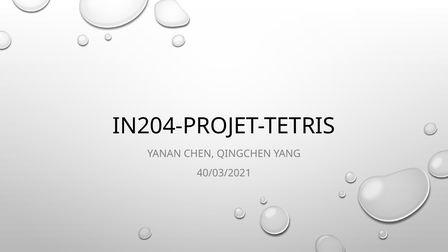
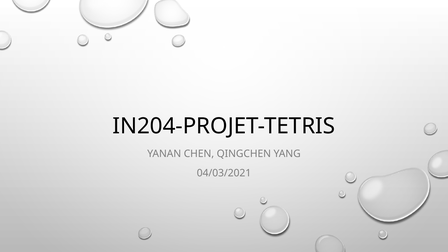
40/03/2021: 40/03/2021 -> 04/03/2021
